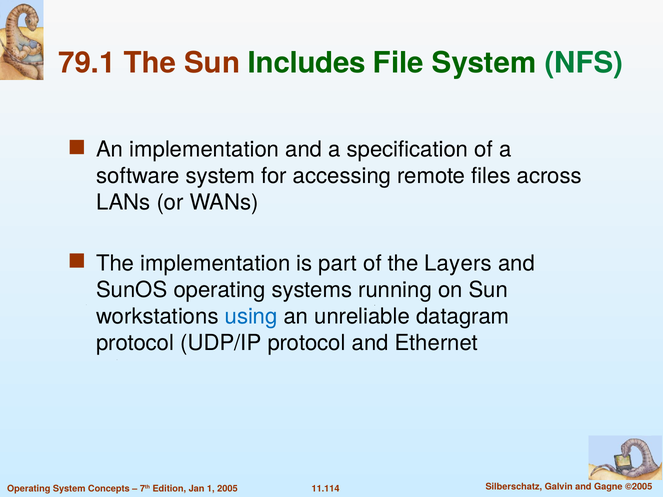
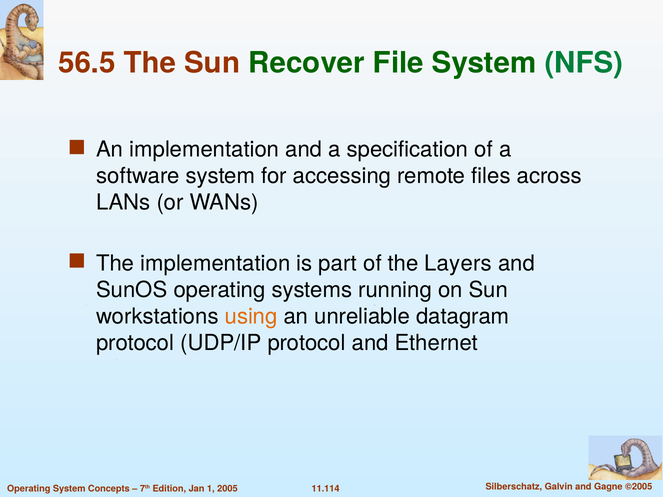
79.1: 79.1 -> 56.5
Includes: Includes -> Recover
using colour: blue -> orange
